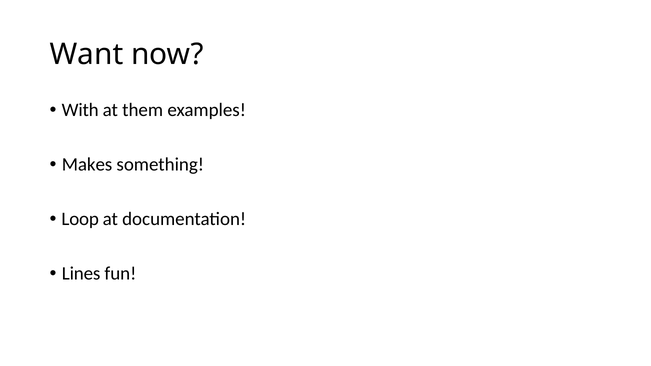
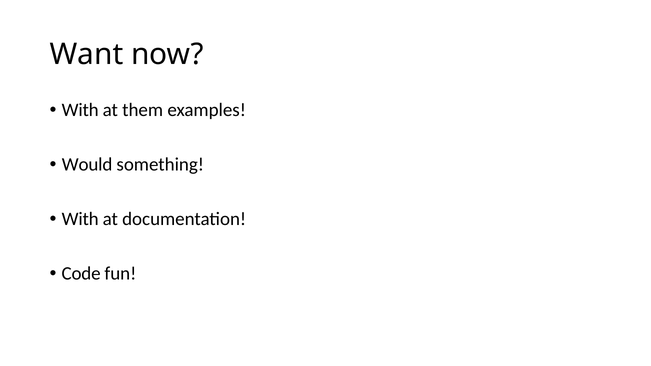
Makes: Makes -> Would
Loop at (80, 219): Loop -> With
Lines: Lines -> Code
